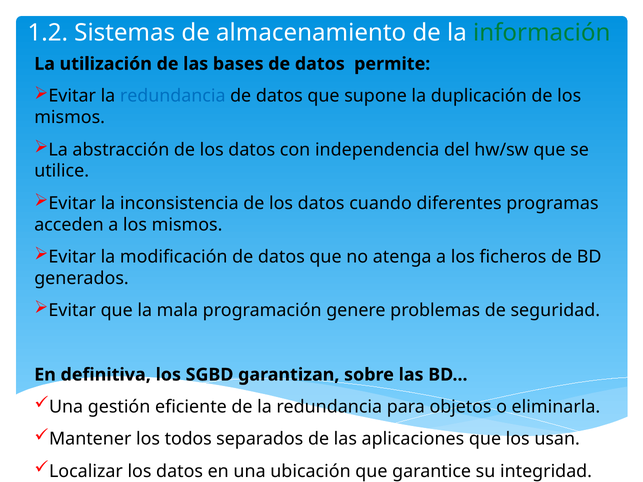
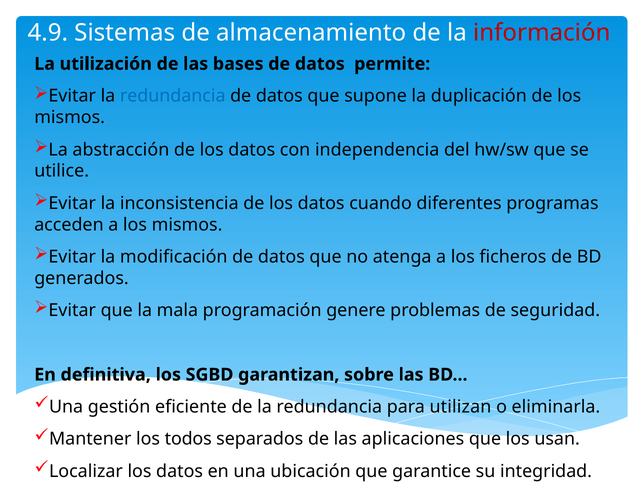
1.2: 1.2 -> 4.9
información colour: green -> red
objetos: objetos -> utilizan
